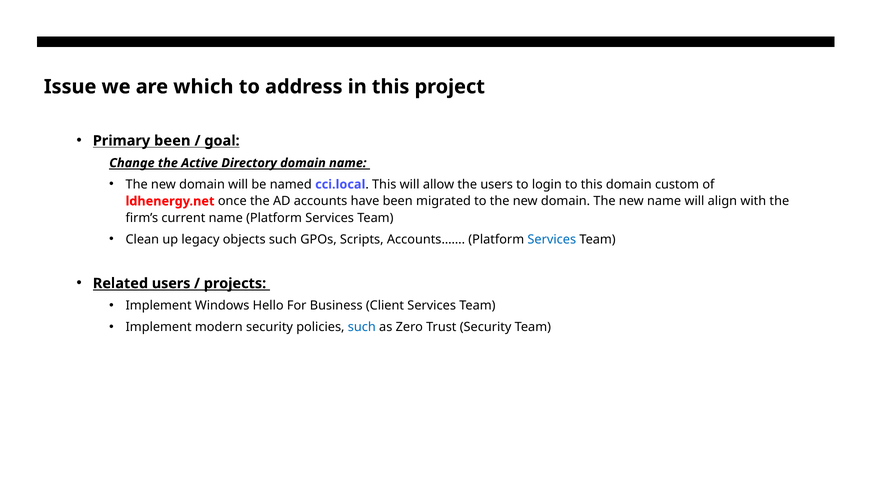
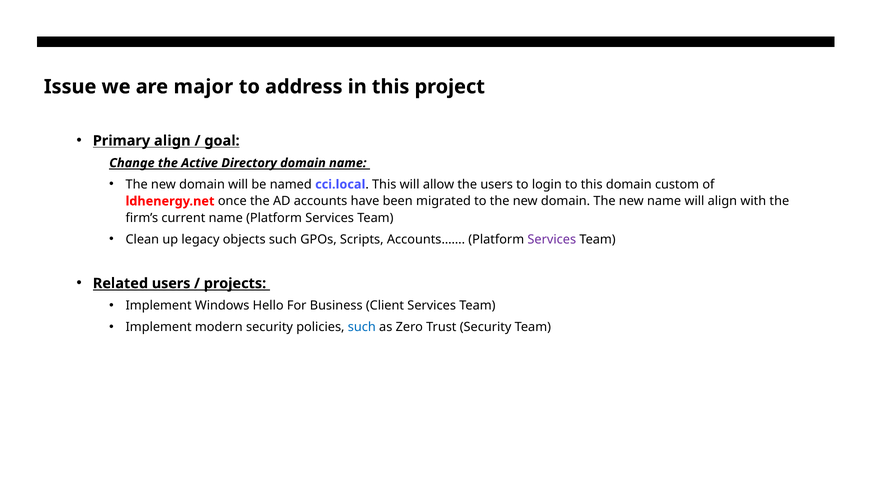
which: which -> major
Primary been: been -> align
Services at (552, 239) colour: blue -> purple
